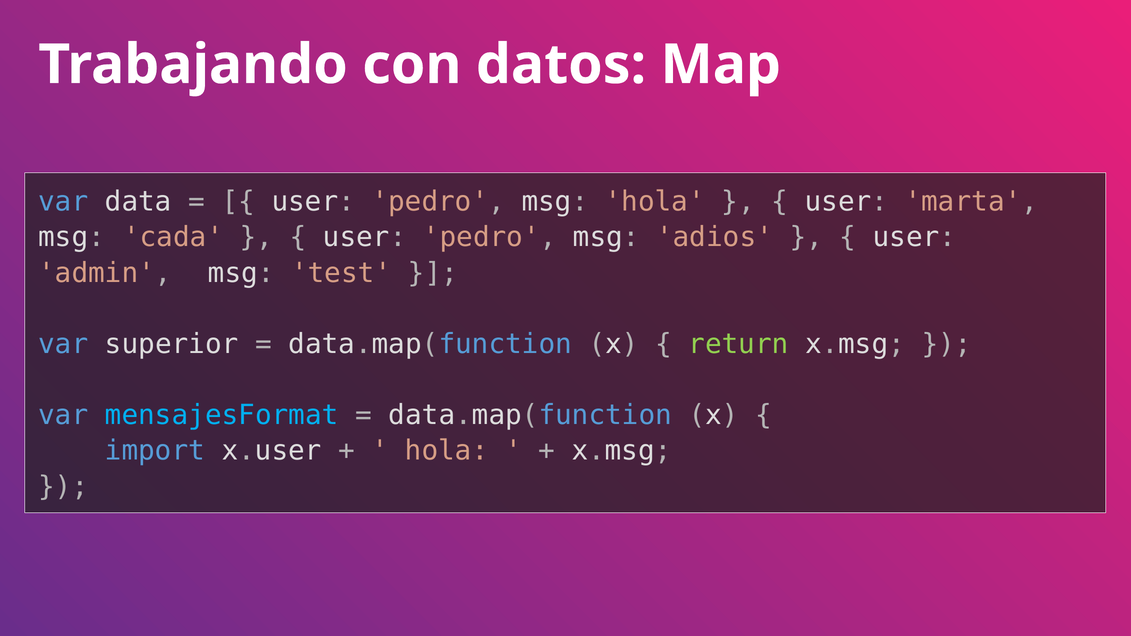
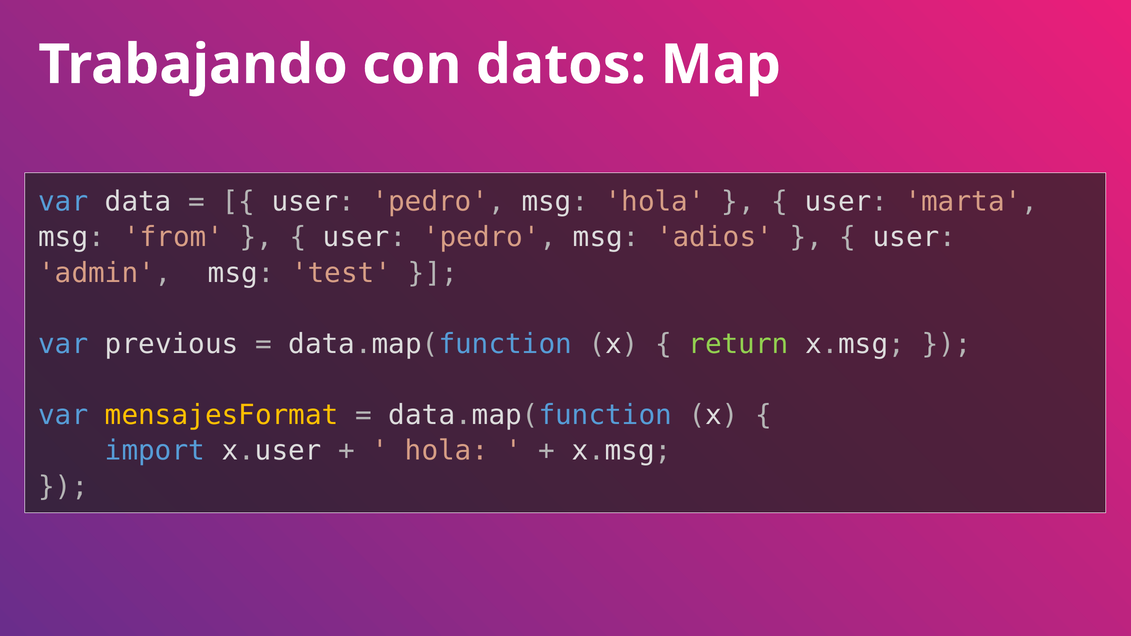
cada: cada -> from
superior: superior -> previous
mensajesFormat colour: light blue -> yellow
